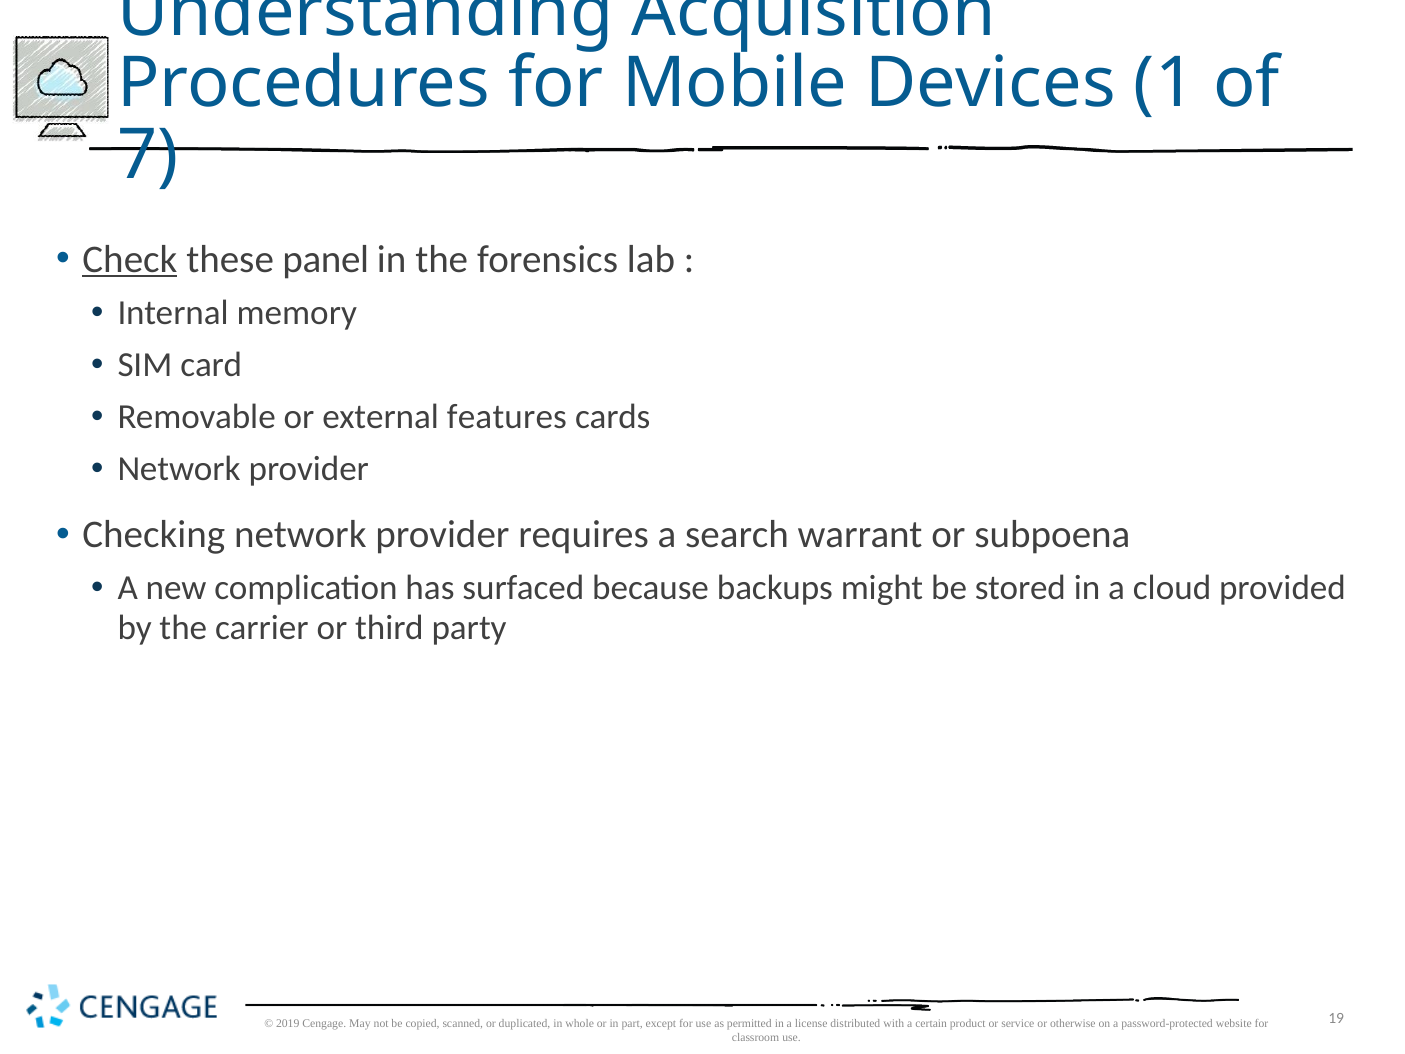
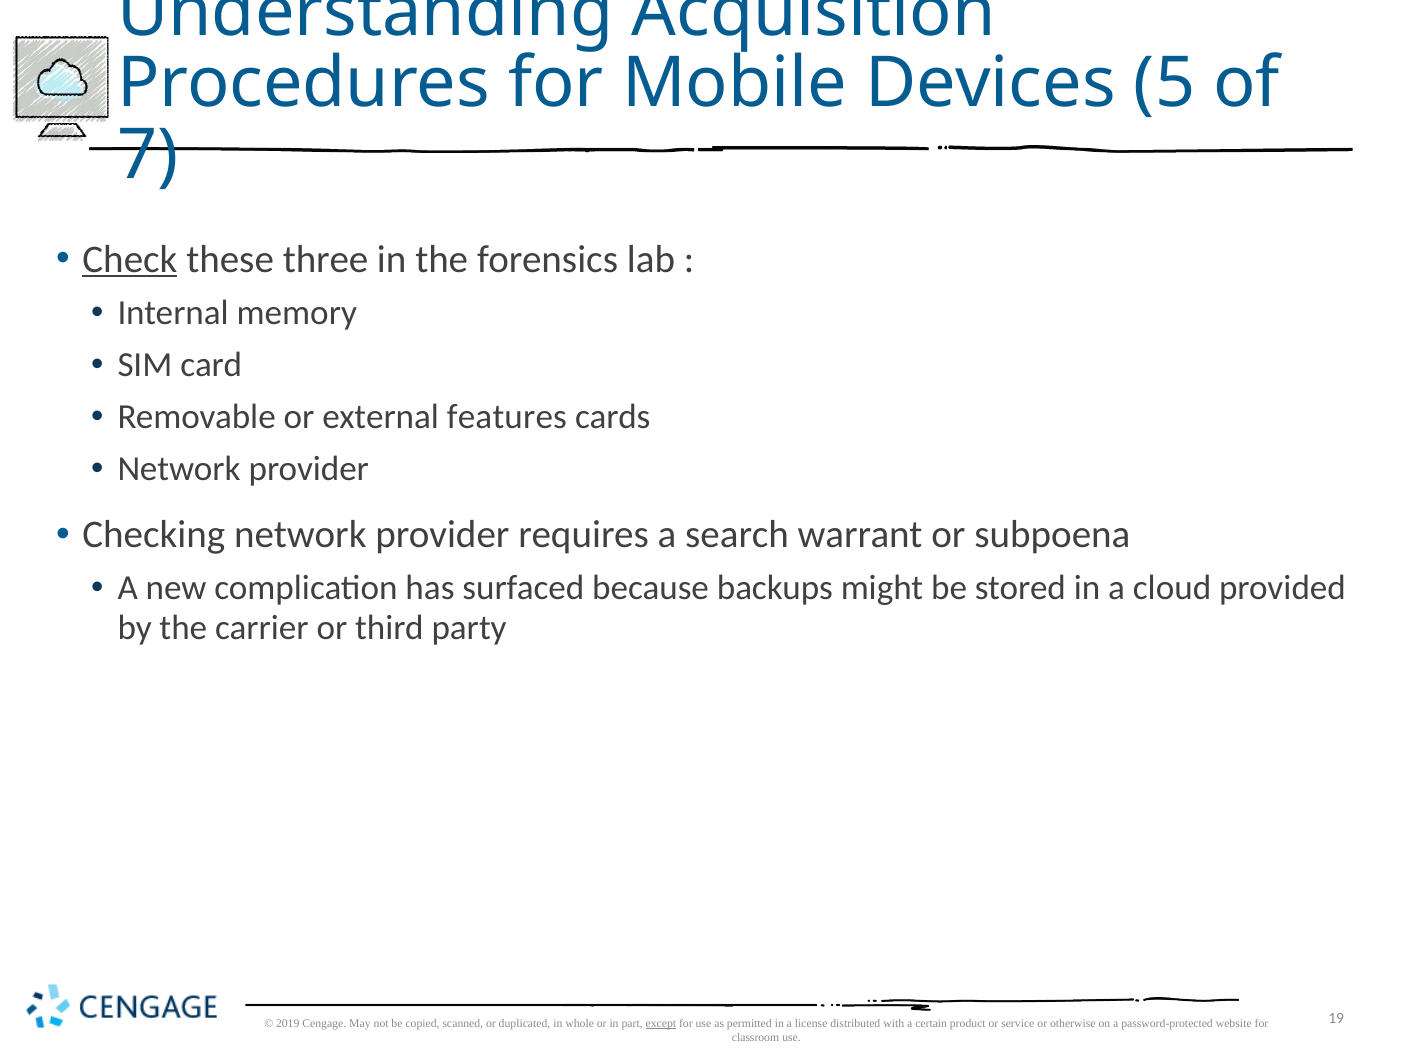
1: 1 -> 5
panel: panel -> three
except underline: none -> present
